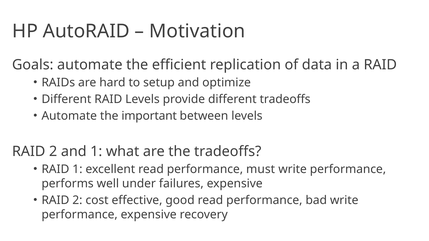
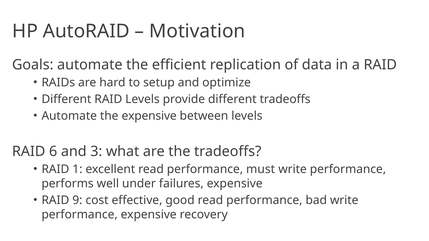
the important: important -> expensive
2 at (53, 152): 2 -> 6
and 1: 1 -> 3
2 at (77, 200): 2 -> 9
